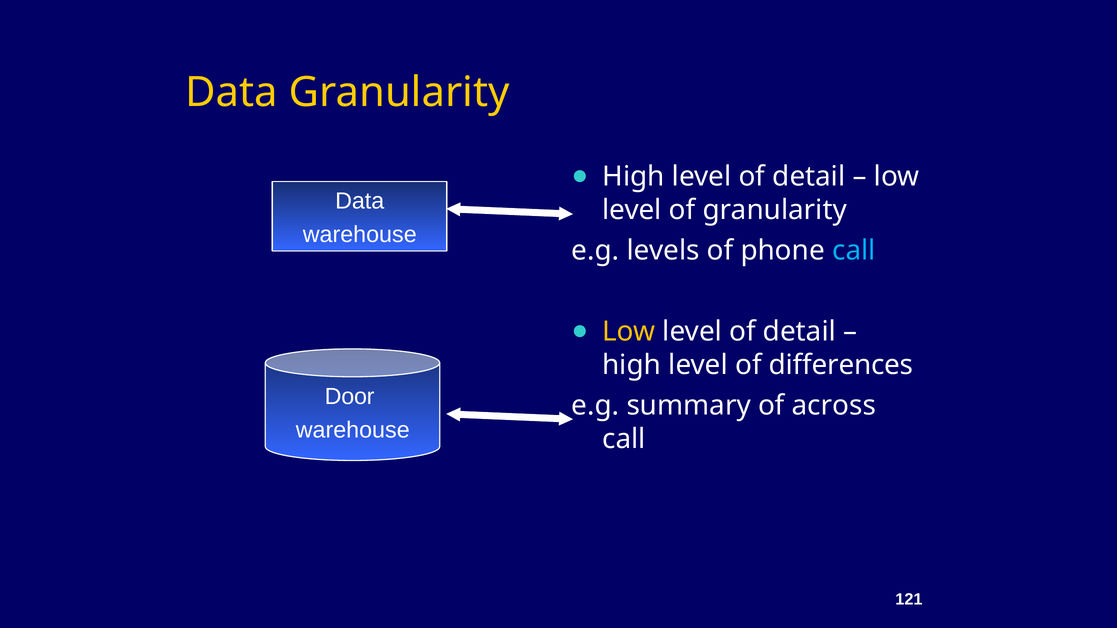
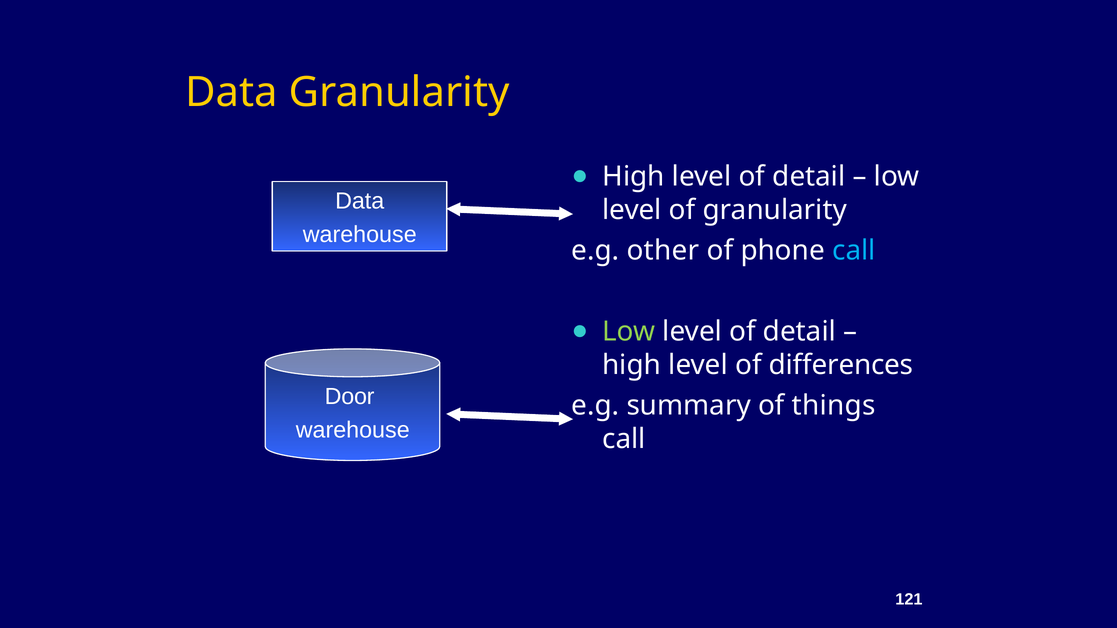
levels: levels -> other
Low at (629, 332) colour: yellow -> light green
across: across -> things
